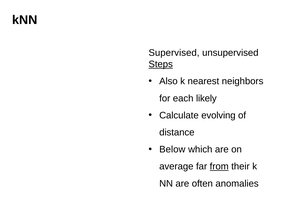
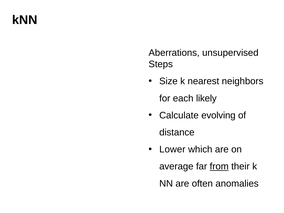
Supervised: Supervised -> Aberrations
Steps underline: present -> none
Also: Also -> Size
Below: Below -> Lower
